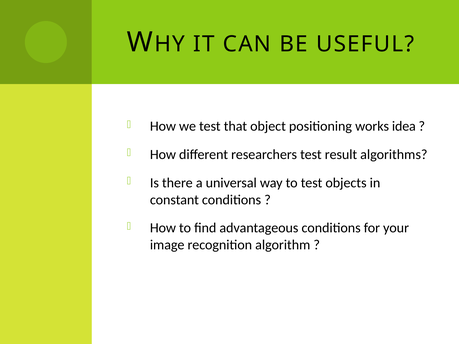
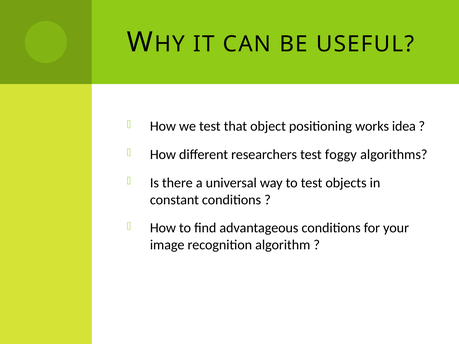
result: result -> foggy
